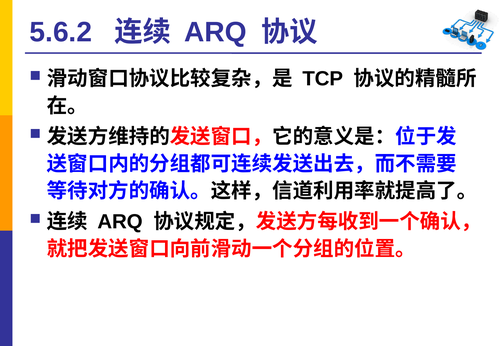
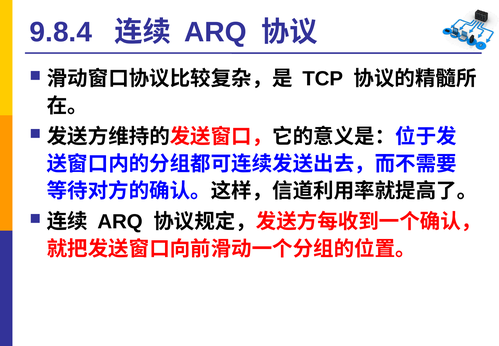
5.6.2: 5.6.2 -> 9.8.4
